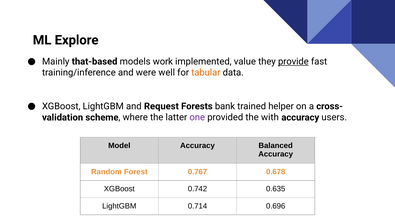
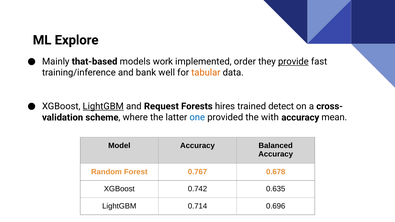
value: value -> order
were: were -> bank
LightGBM at (103, 106) underline: none -> present
bank: bank -> hires
helper: helper -> detect
one colour: purple -> blue
users: users -> mean
